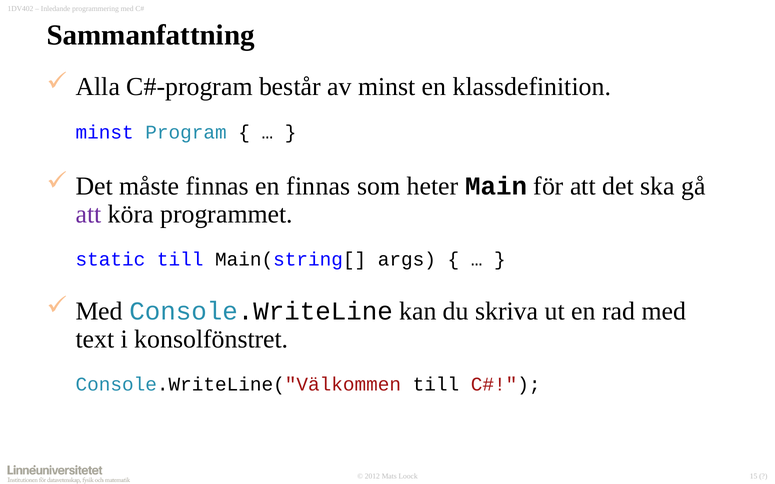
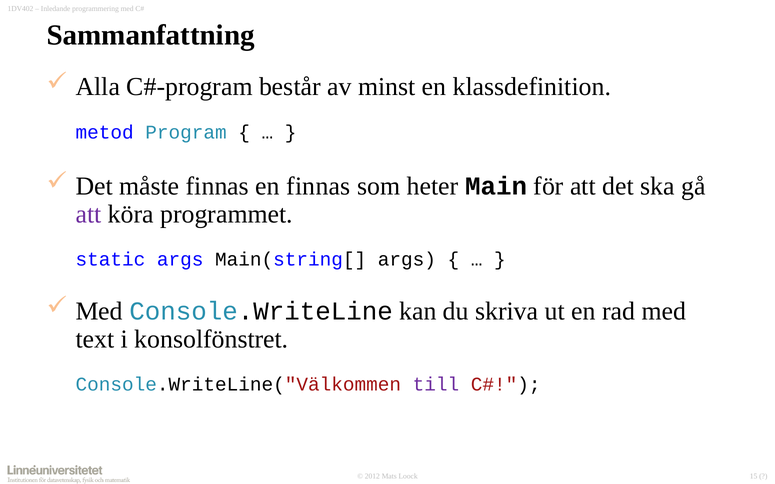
minst at (105, 132): minst -> metod
static till: till -> args
till at (436, 385) colour: black -> purple
